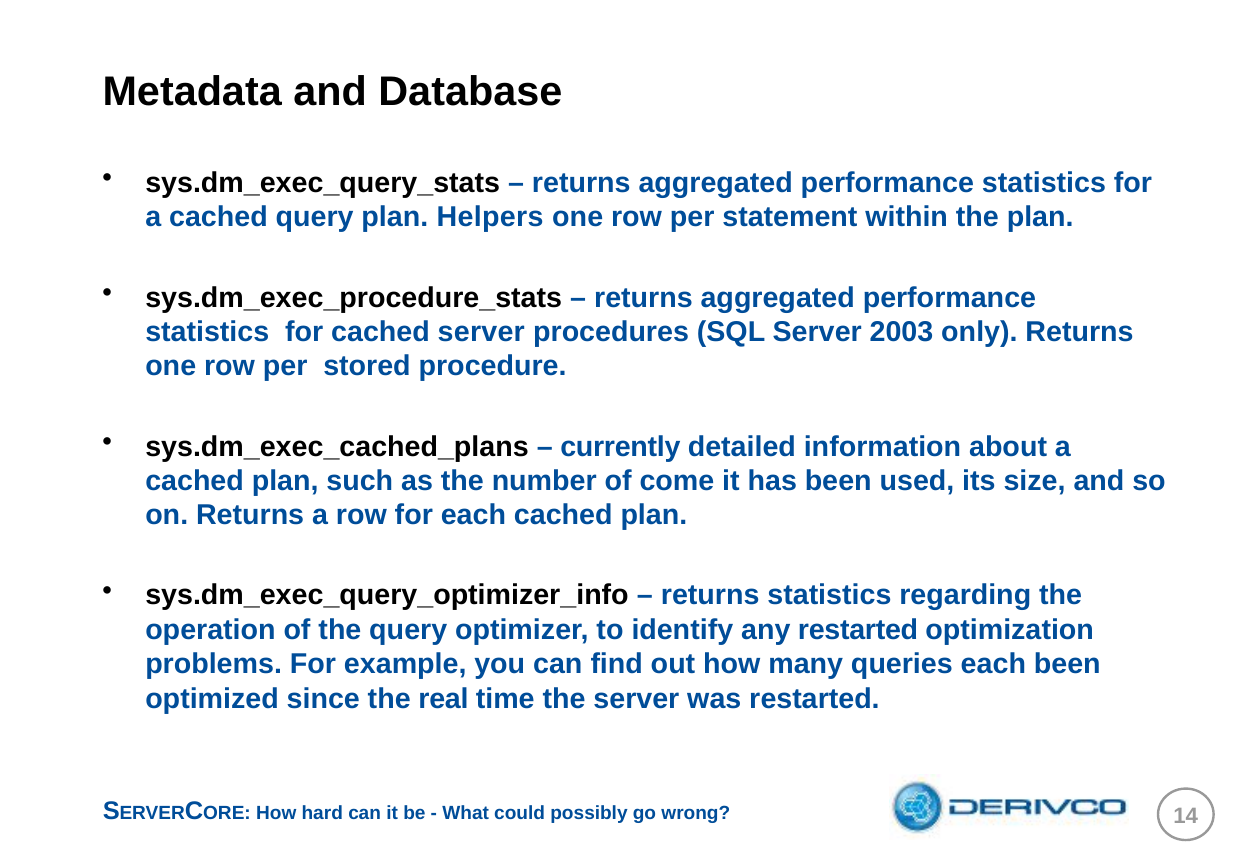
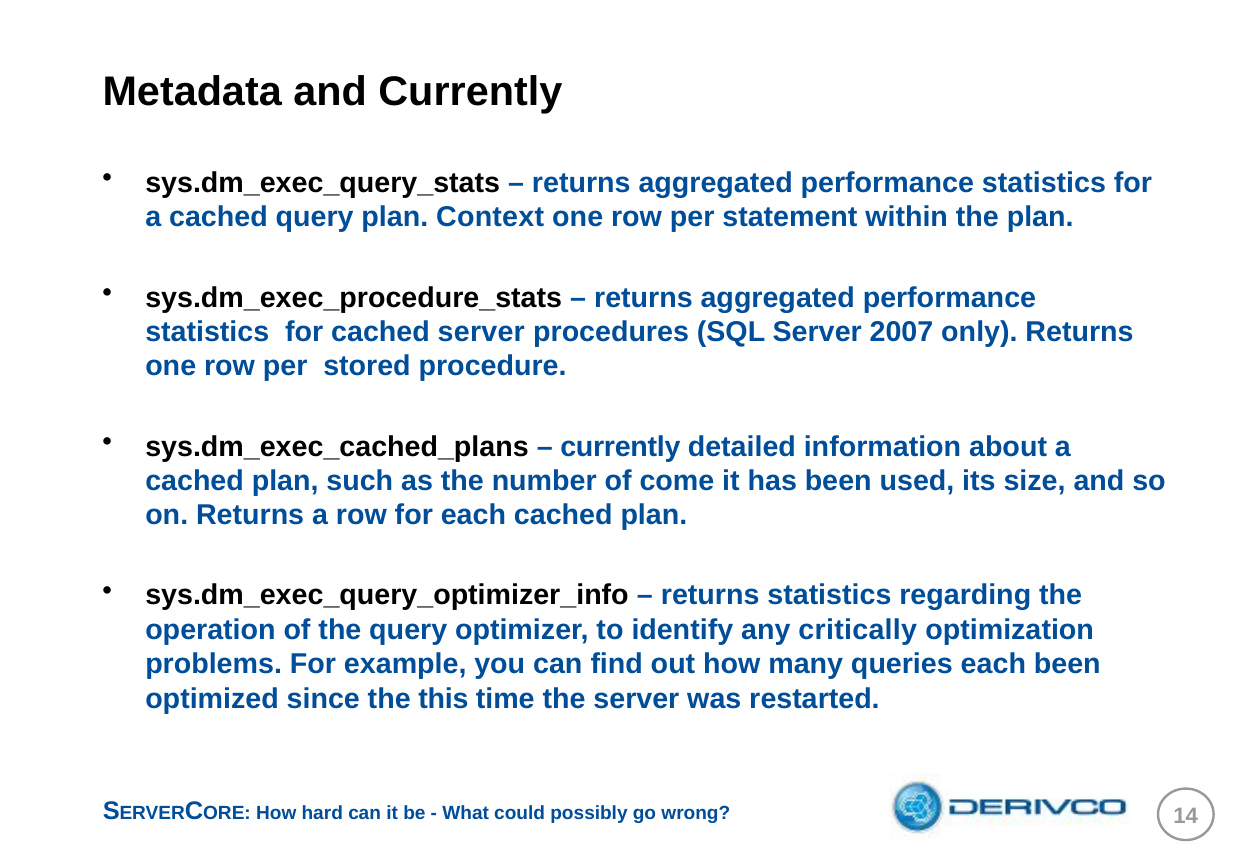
and Database: Database -> Currently
Helpers: Helpers -> Context
2003: 2003 -> 2007
any restarted: restarted -> critically
real: real -> this
